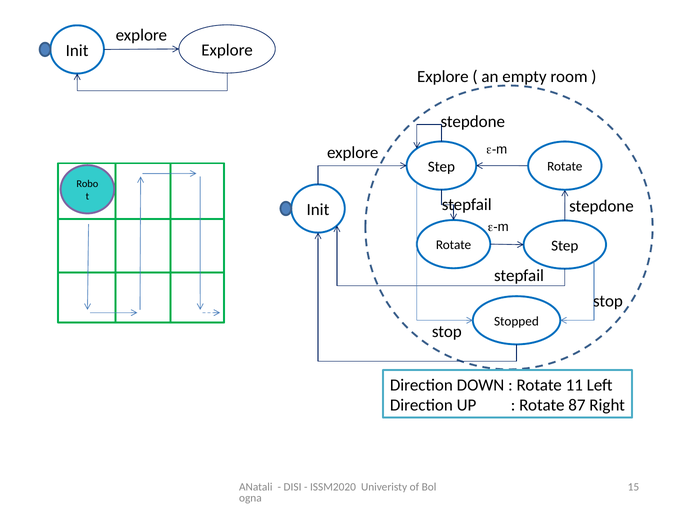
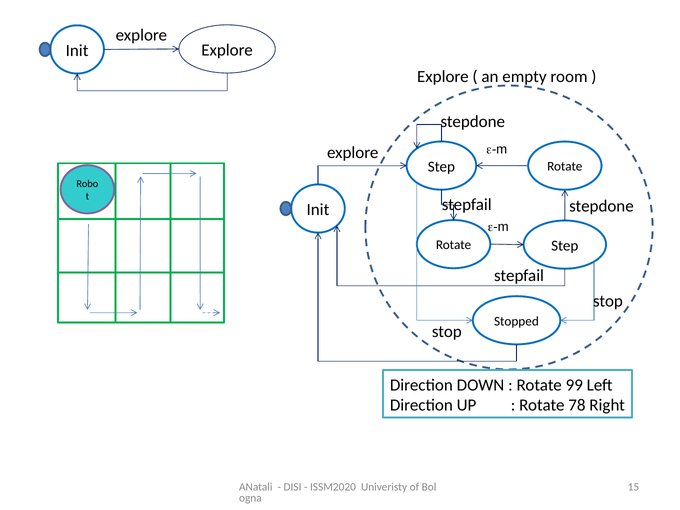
11: 11 -> 99
87: 87 -> 78
